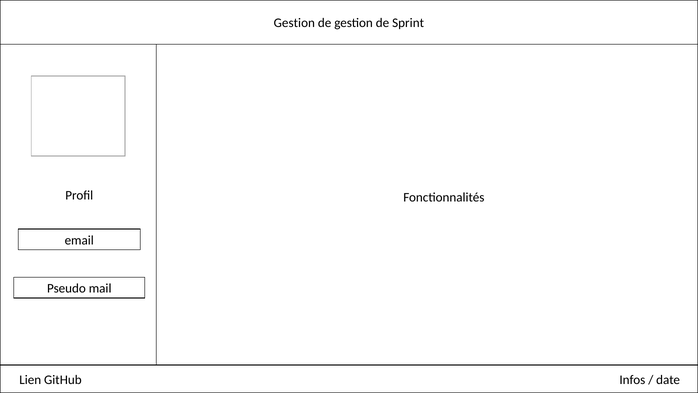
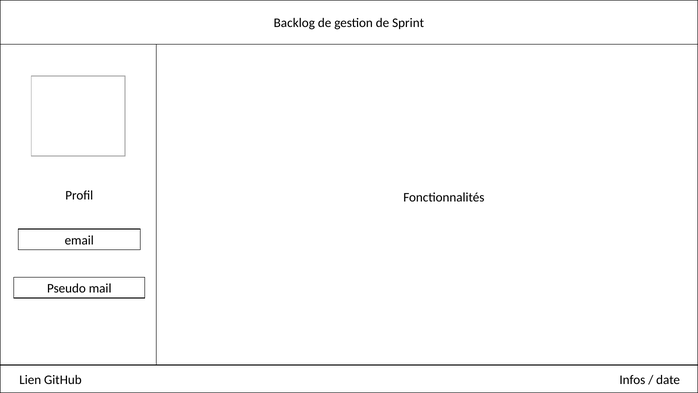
Gestion at (294, 23): Gestion -> Backlog
